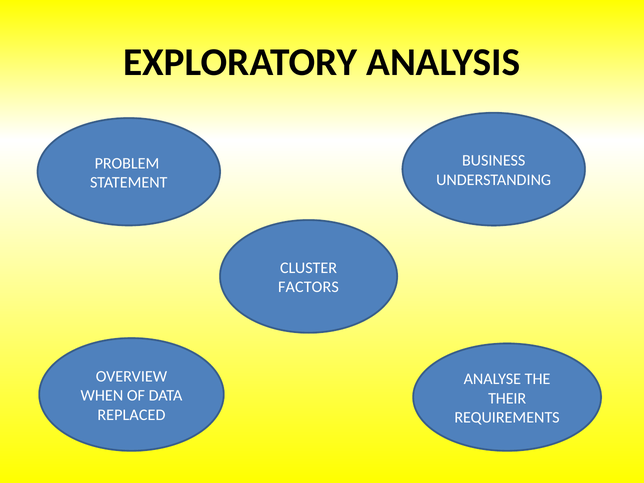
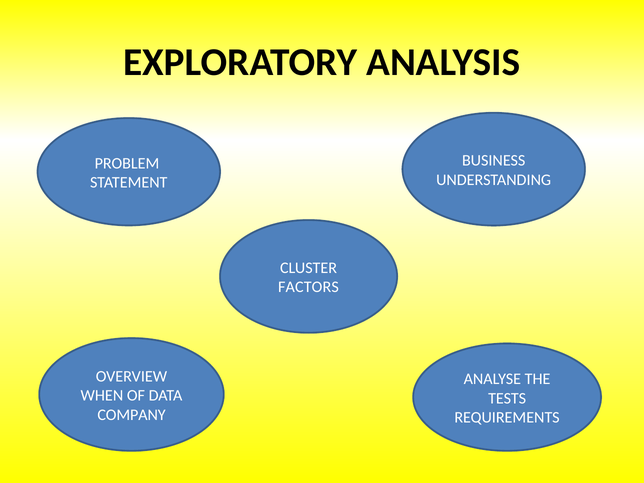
THEIR: THEIR -> TESTS
REPLACED: REPLACED -> COMPANY
